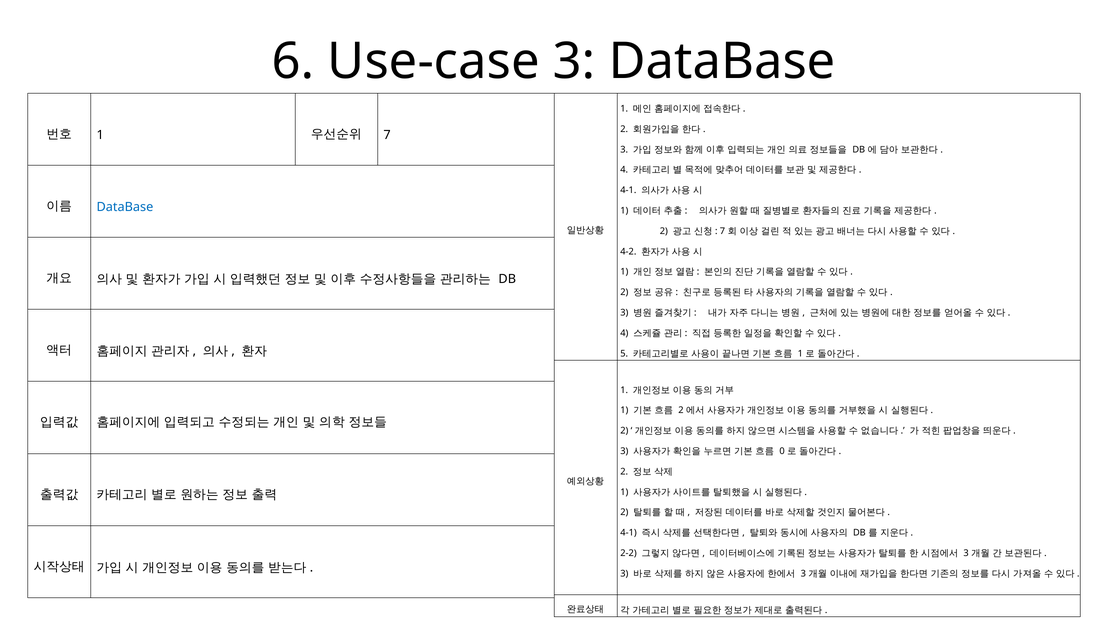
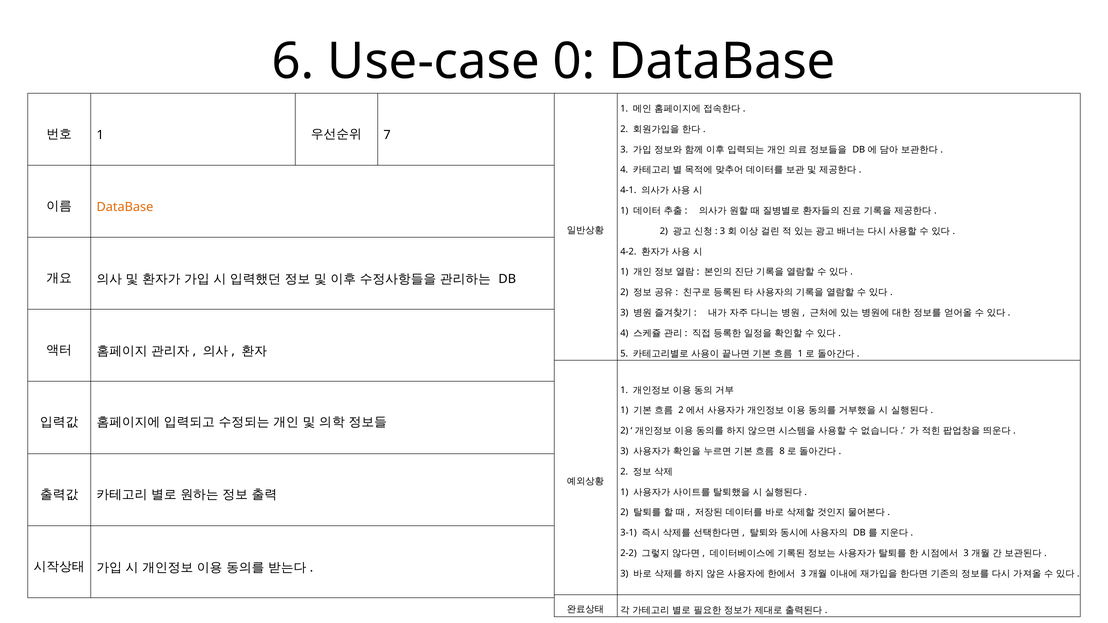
Use-case 3: 3 -> 0
DataBase at (125, 207) colour: blue -> orange
7 at (722, 231): 7 -> 3
0: 0 -> 8
4-1 at (629, 533): 4-1 -> 3-1
